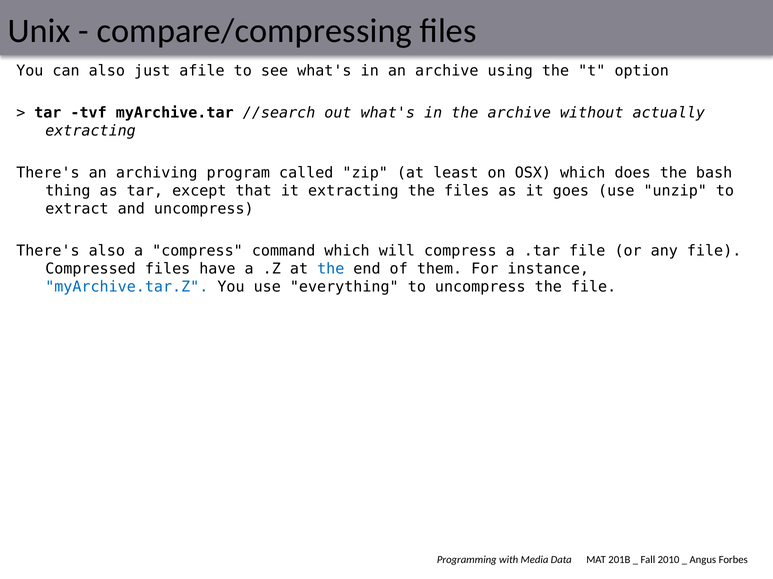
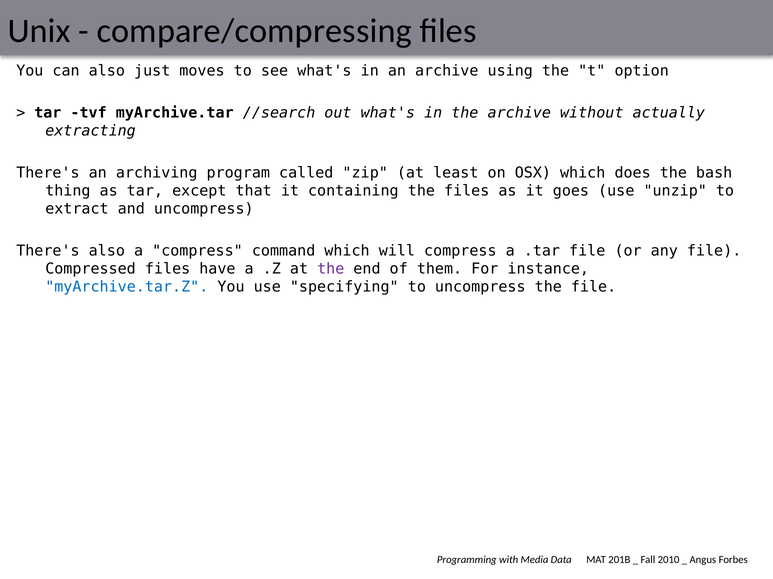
afile: afile -> moves
it extracting: extracting -> containing
the at (331, 269) colour: blue -> purple
everything: everything -> specifying
